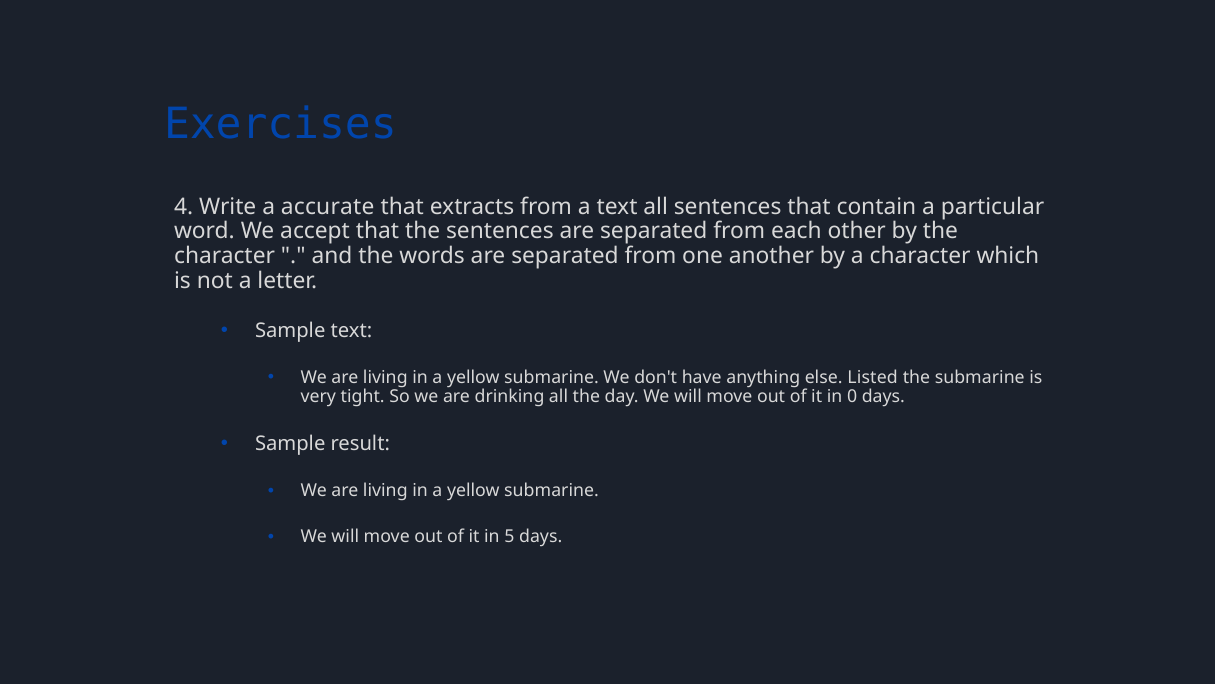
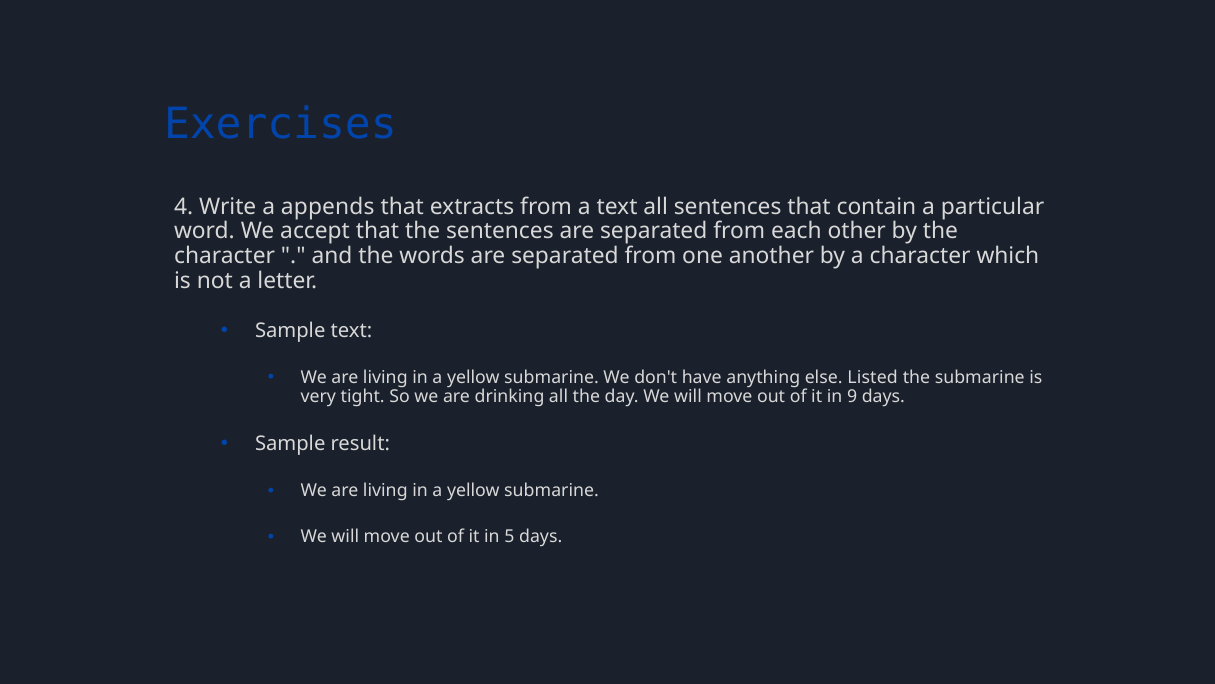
accurate: accurate -> appends
0: 0 -> 9
